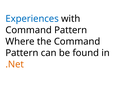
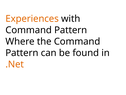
Experiences colour: blue -> orange
